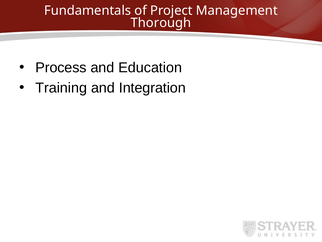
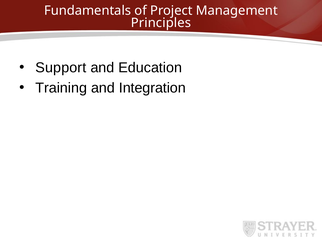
Thorough: Thorough -> Principles
Process: Process -> Support
